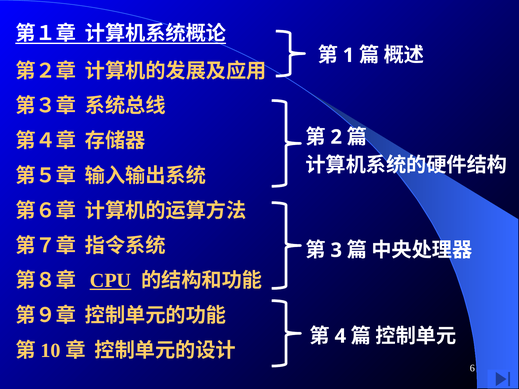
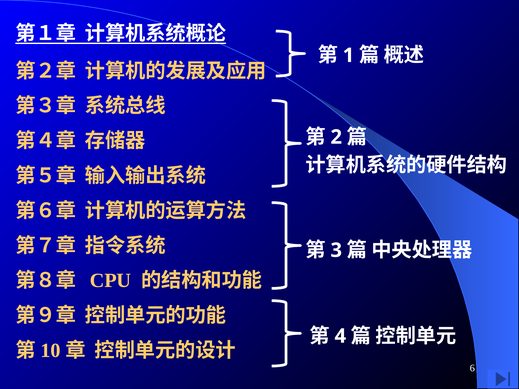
CPU underline: present -> none
